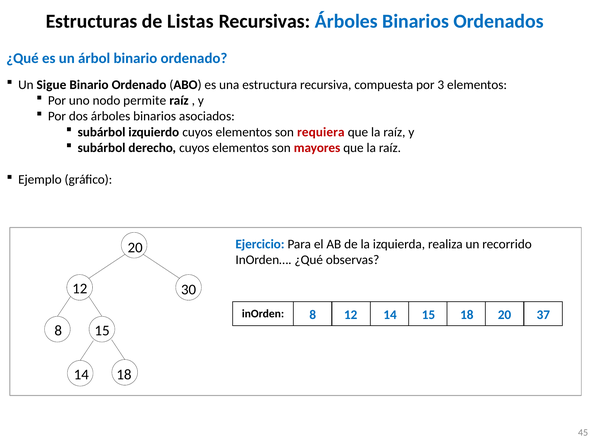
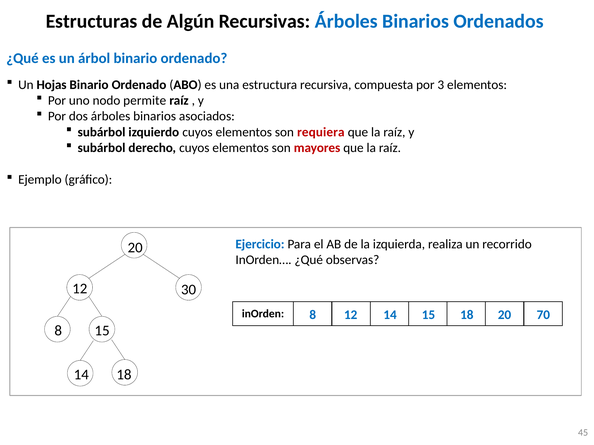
Listas: Listas -> Algún
Sigue: Sigue -> Hojas
37: 37 -> 70
